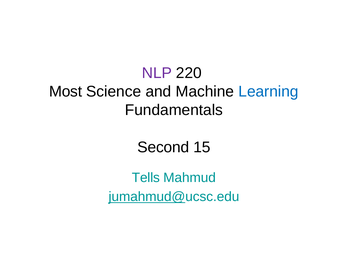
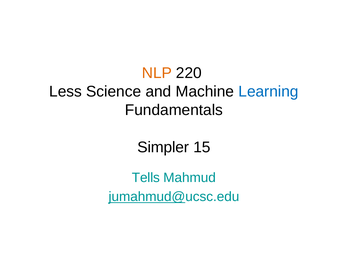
NLP colour: purple -> orange
Most: Most -> Less
Second: Second -> Simpler
